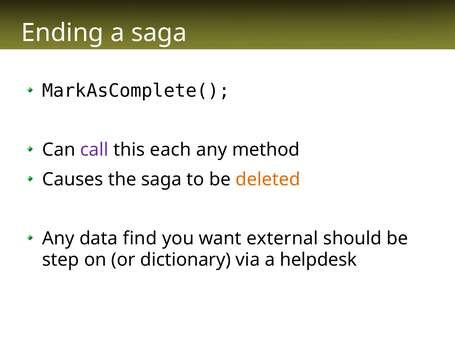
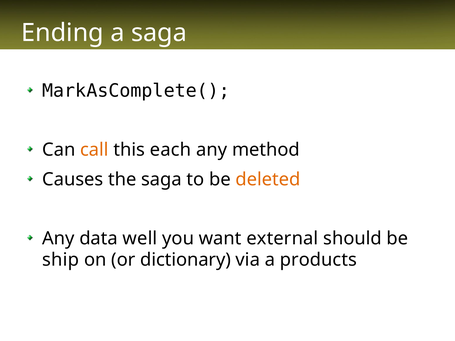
call colour: purple -> orange
find: find -> well
step: step -> ship
helpdesk: helpdesk -> products
